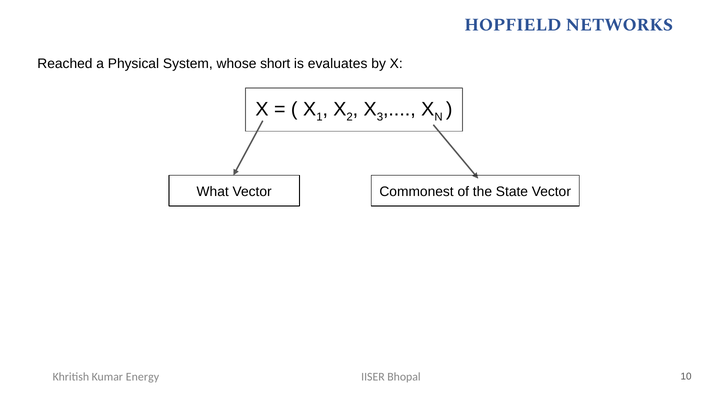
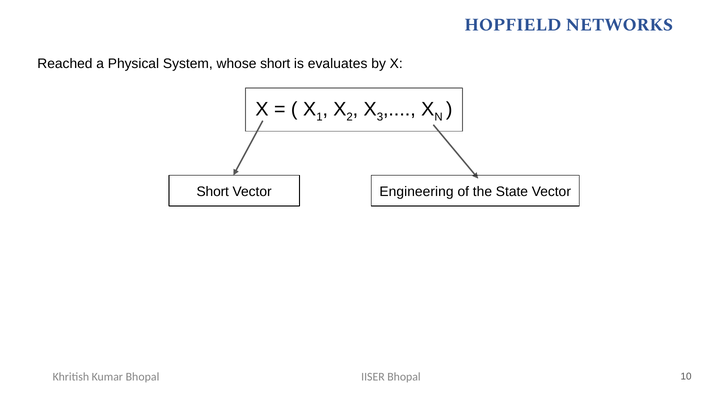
What at (213, 192): What -> Short
Commonest: Commonest -> Engineering
Kumar Energy: Energy -> Bhopal
